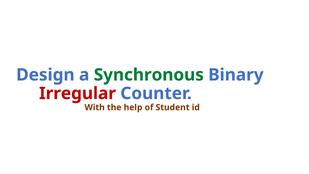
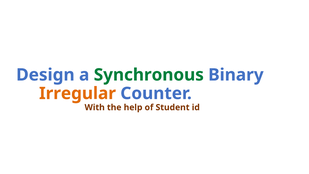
Irregular colour: red -> orange
